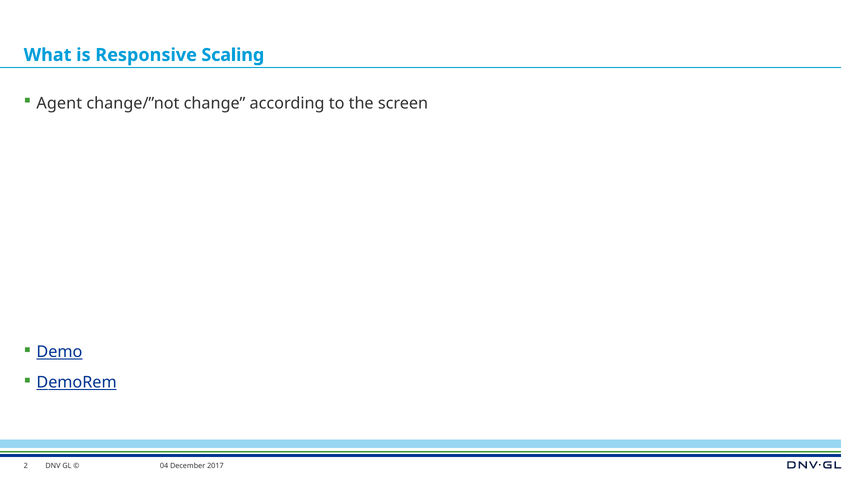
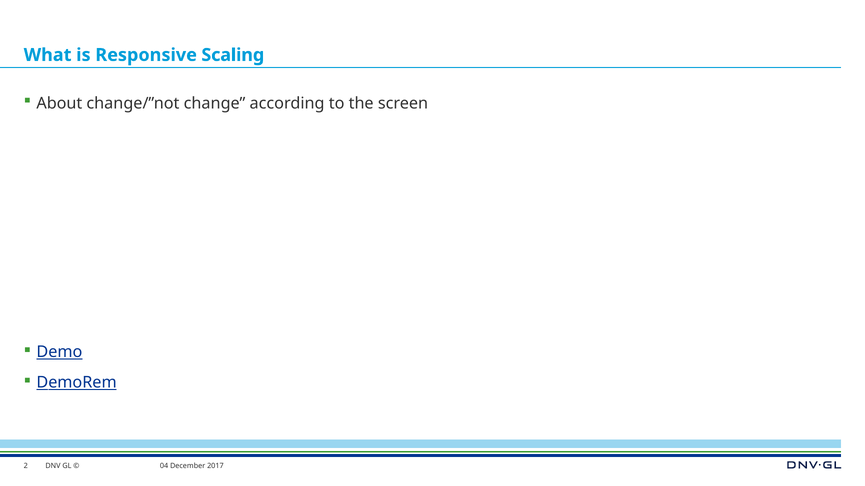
Agent: Agent -> About
